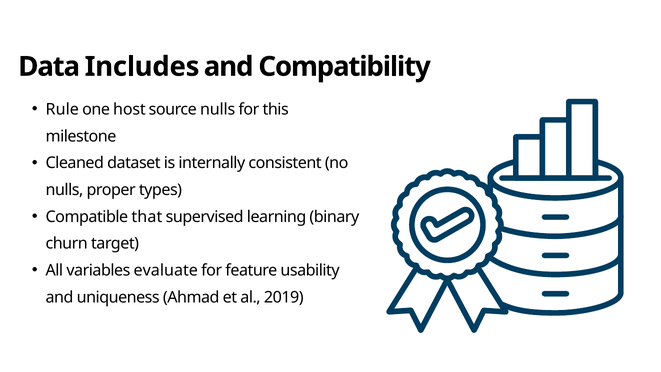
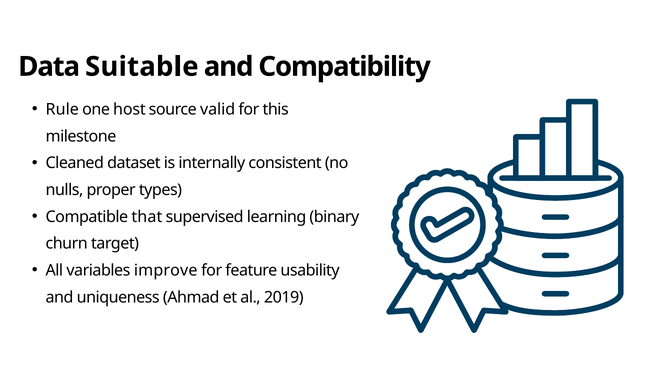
Includes: Includes -> Suitable
source nulls: nulls -> valid
evaluate: evaluate -> improve
